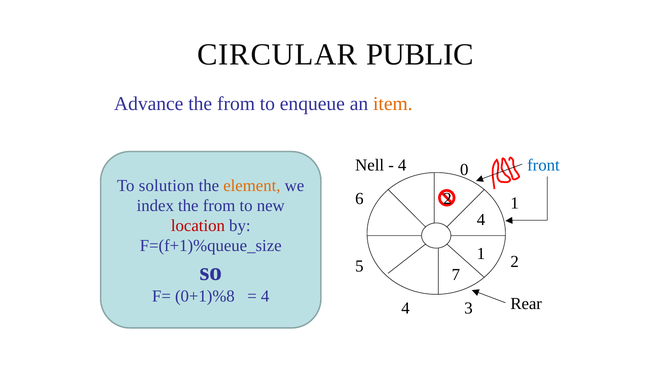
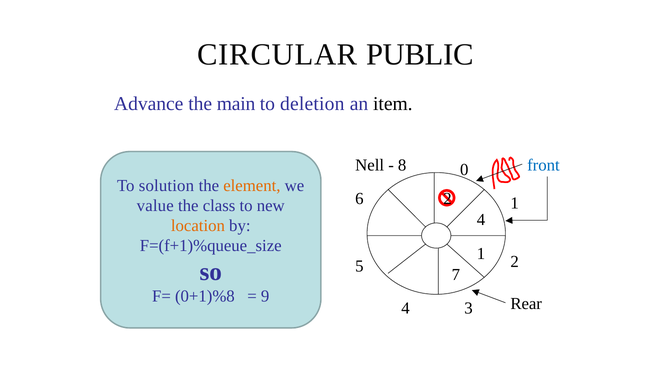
Advance the from: from -> main
enqueue: enqueue -> deletion
item colour: orange -> black
4 at (402, 165): 4 -> 8
index: index -> value
from at (219, 205): from -> class
location colour: red -> orange
4 at (265, 296): 4 -> 9
